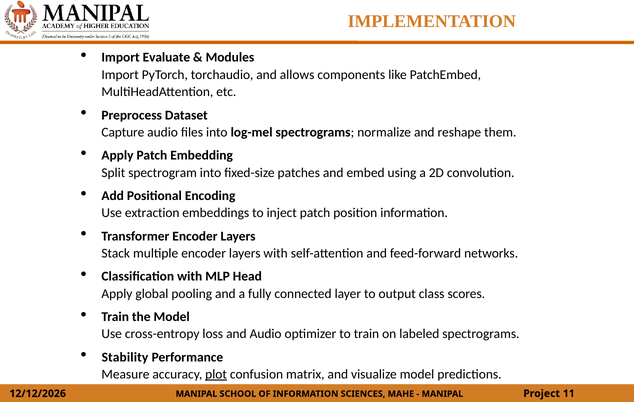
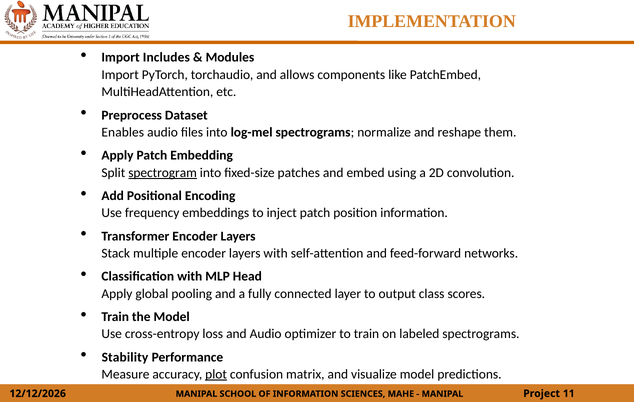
Evaluate: Evaluate -> Includes
Capture: Capture -> Enables
spectrogram underline: none -> present
extraction: extraction -> frequency
